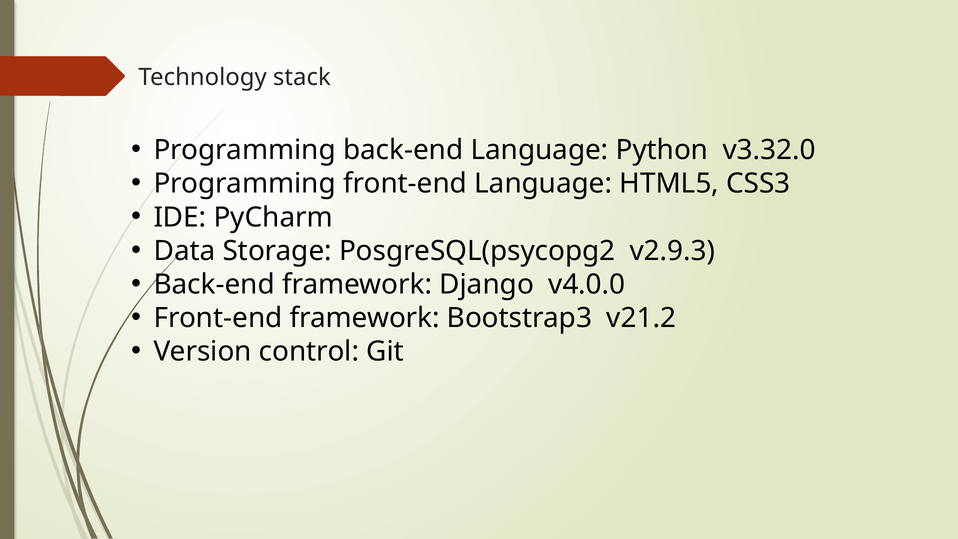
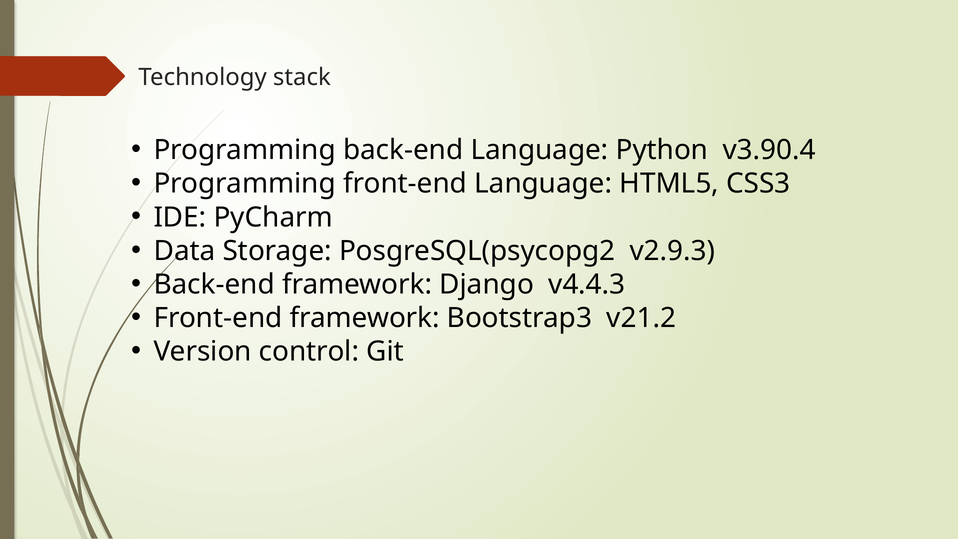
v3.32.0: v3.32.0 -> v3.90.4
v4.0.0: v4.0.0 -> v4.4.3
